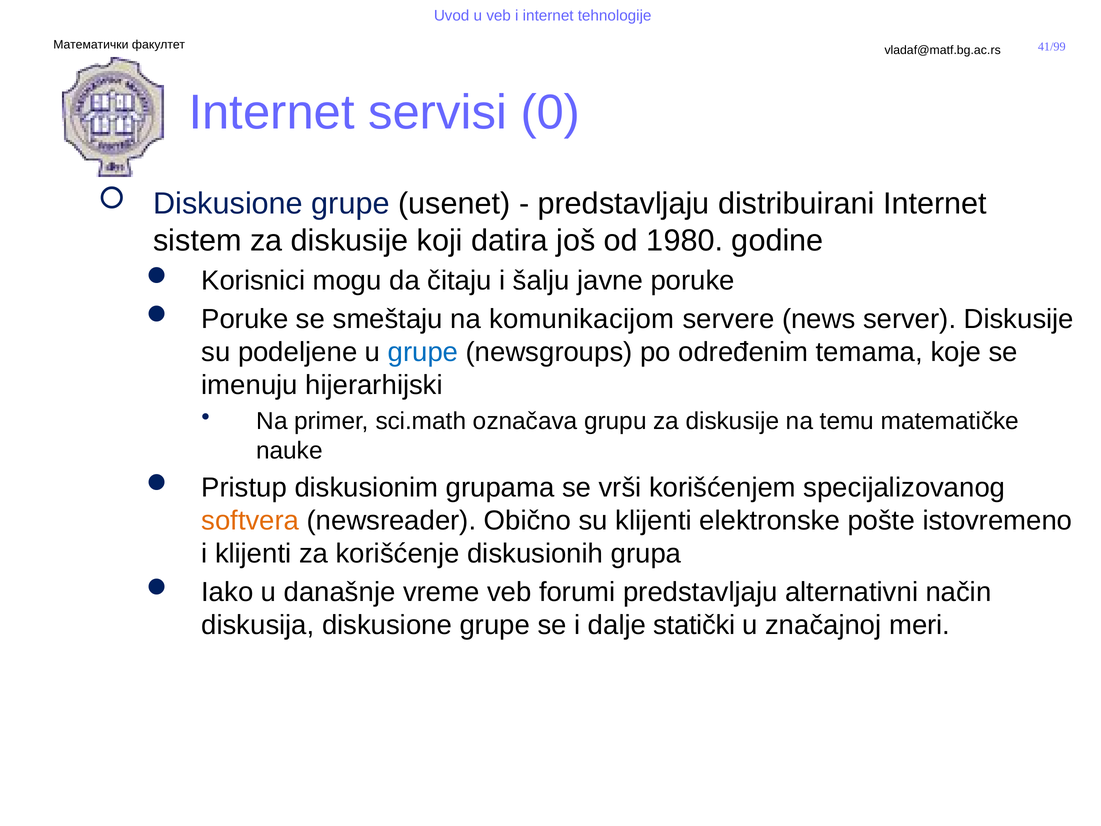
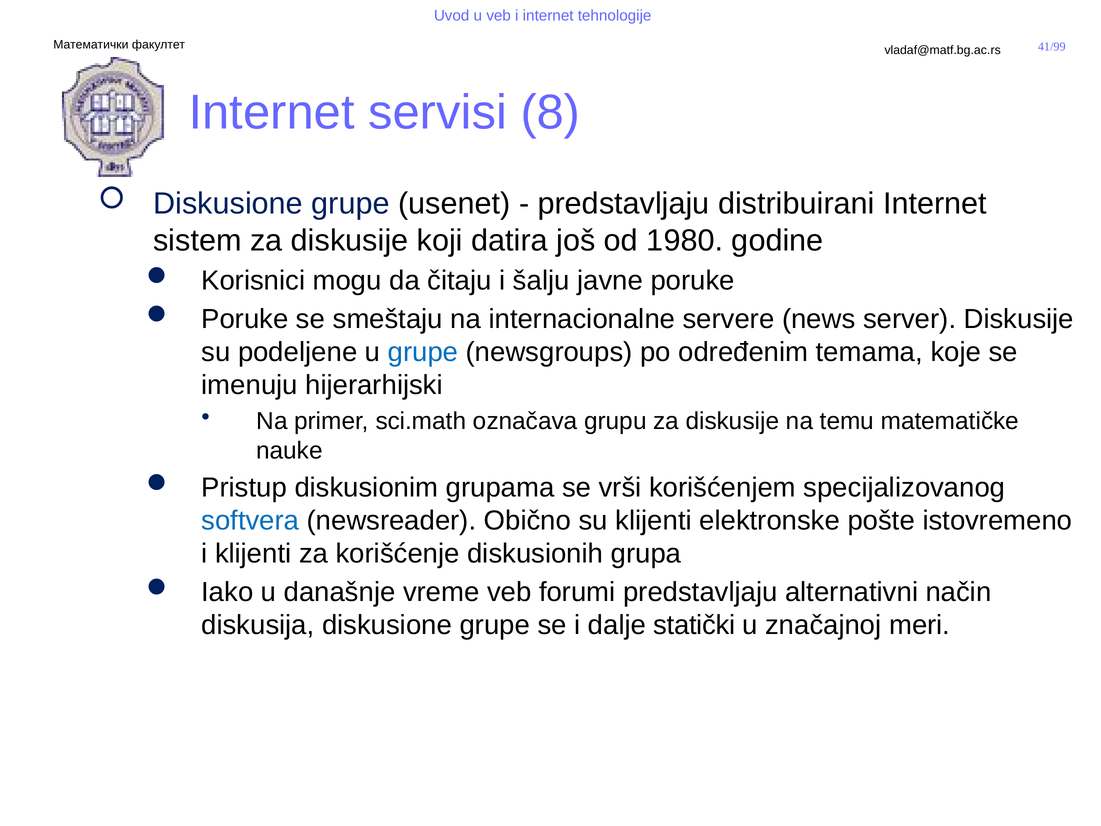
0: 0 -> 8
komunikacijom: komunikacijom -> internacionalne
softvera colour: orange -> blue
